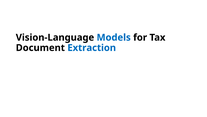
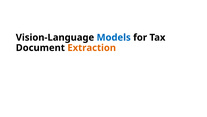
Extraction colour: blue -> orange
